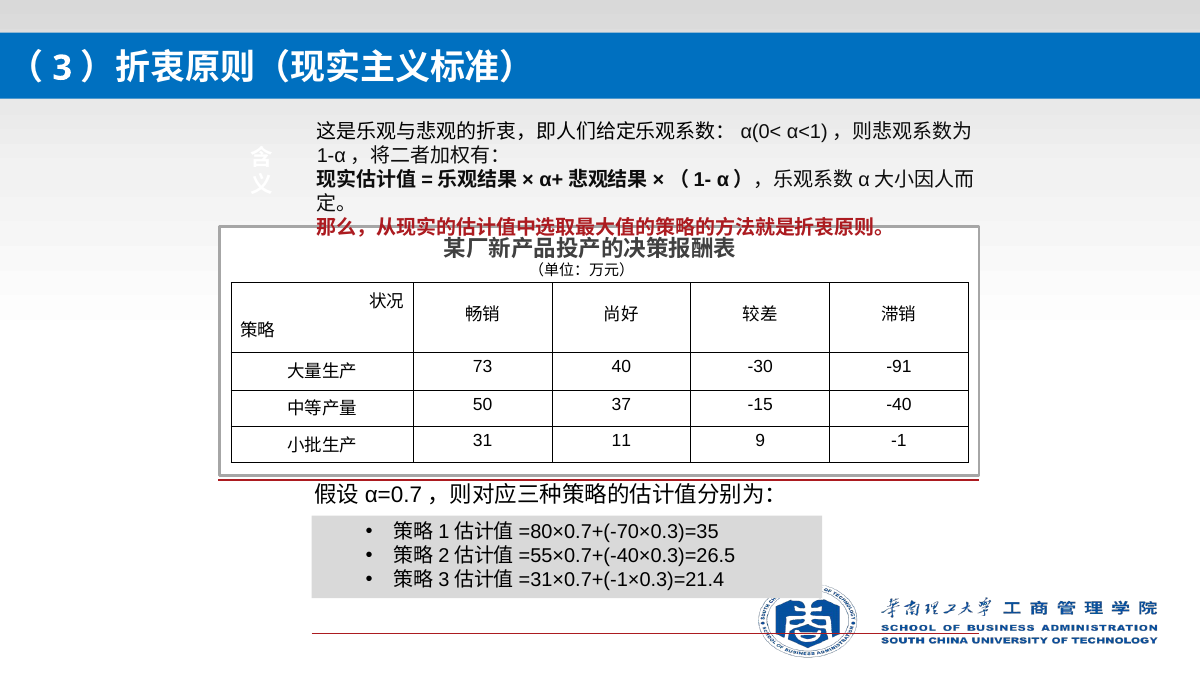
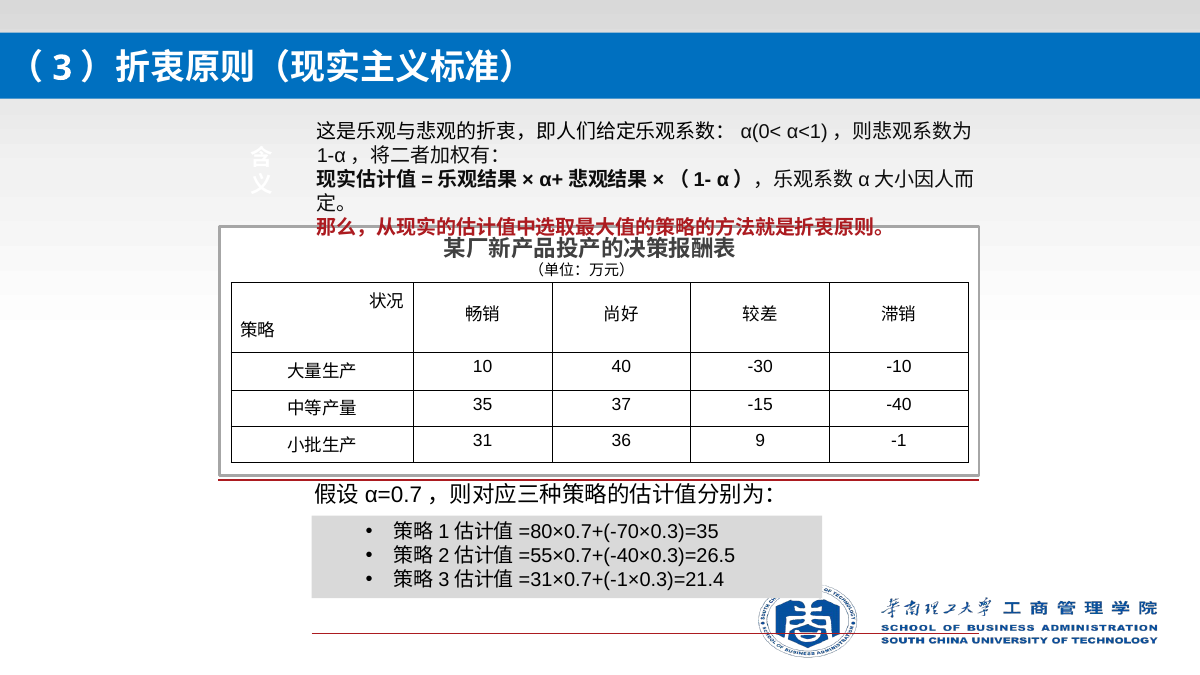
73: 73 -> 10
-91: -91 -> -10
50: 50 -> 35
11: 11 -> 36
